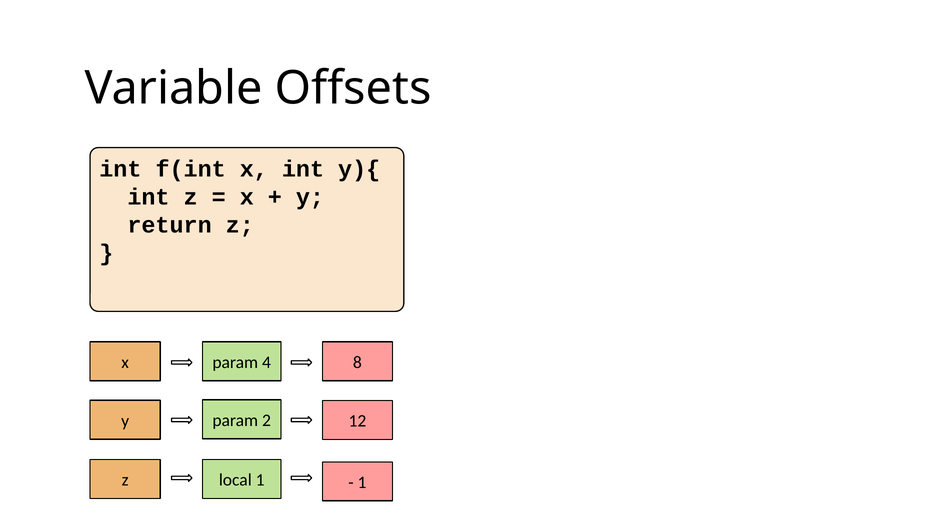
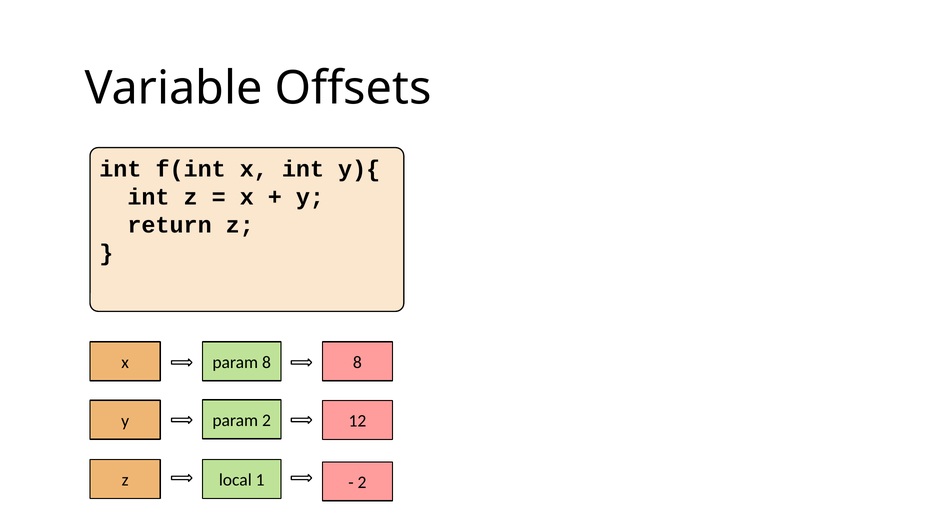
param 4: 4 -> 8
1 at (362, 483): 1 -> 2
